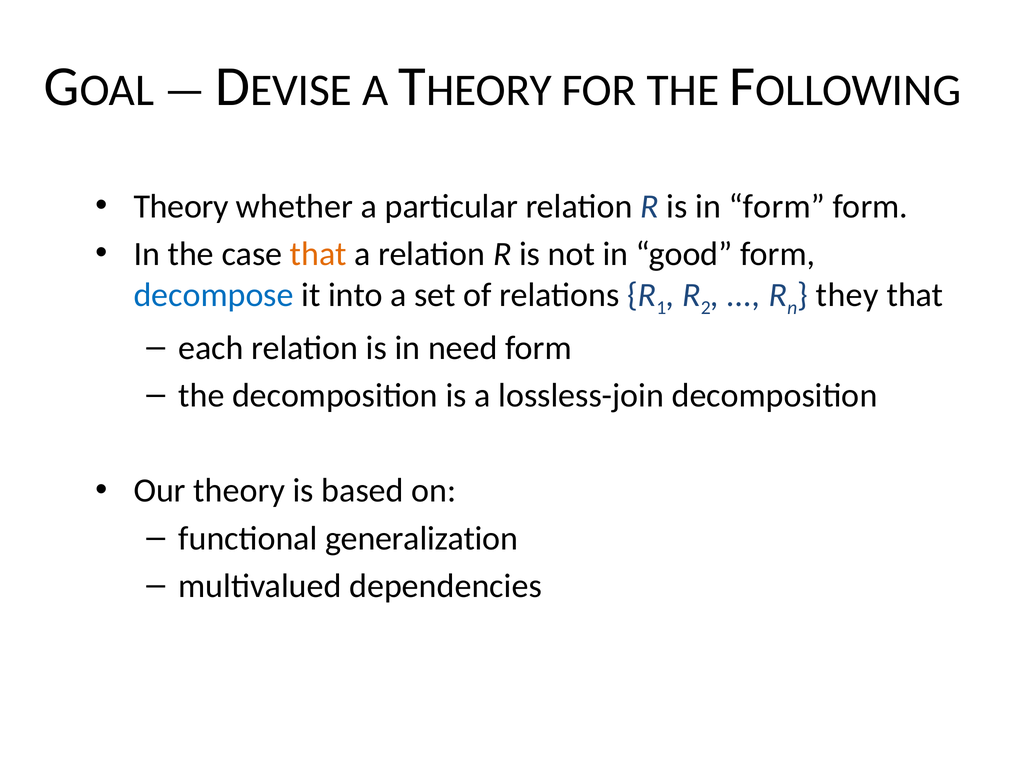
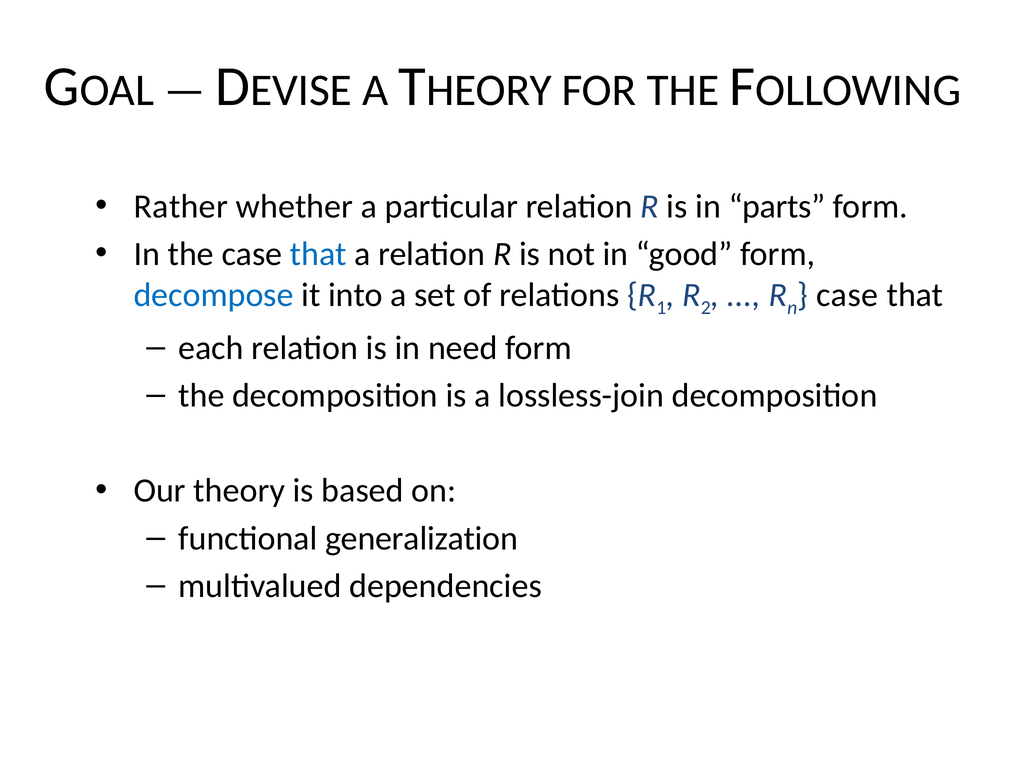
Theory at (181, 207): Theory -> Rather
in form: form -> parts
that at (318, 254) colour: orange -> blue
they at (847, 295): they -> case
